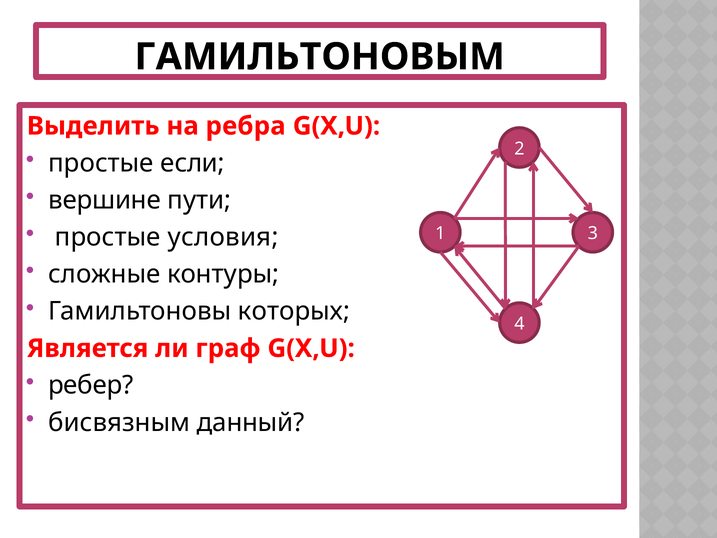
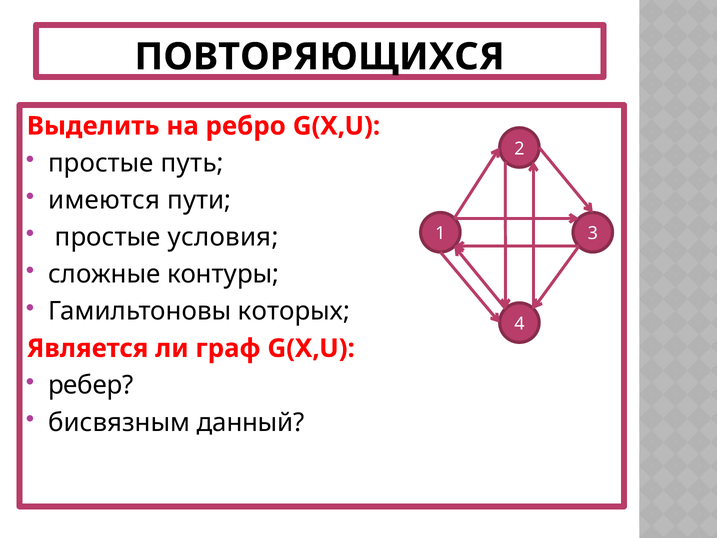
ГАМИЛЬТОНОВЫМ: ГАМИЛЬТОНОВЫМ -> ПОВТОРЯЮЩИХСЯ
ребра: ребра -> ребро
если: если -> путь
вершине: вершине -> имеются
